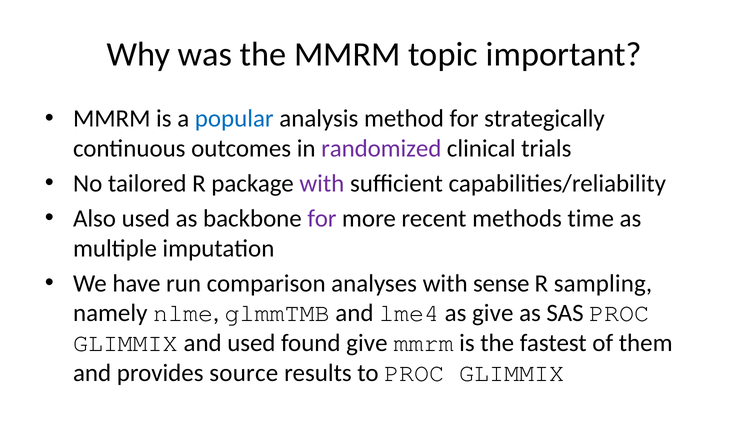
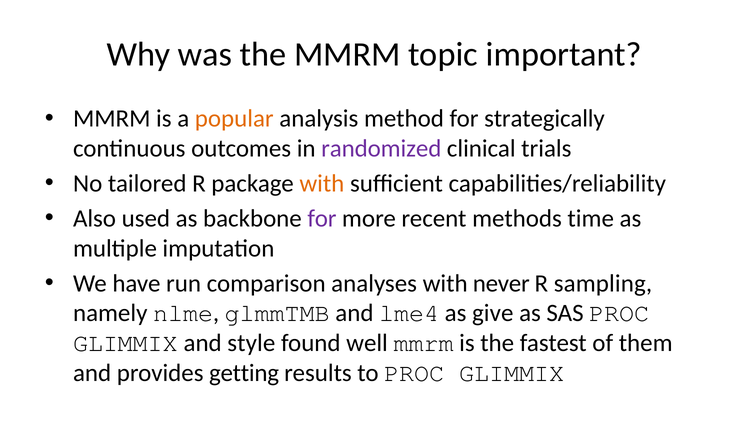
popular colour: blue -> orange
with at (322, 184) colour: purple -> orange
sense: sense -> never
and used: used -> style
found give: give -> well
source: source -> getting
